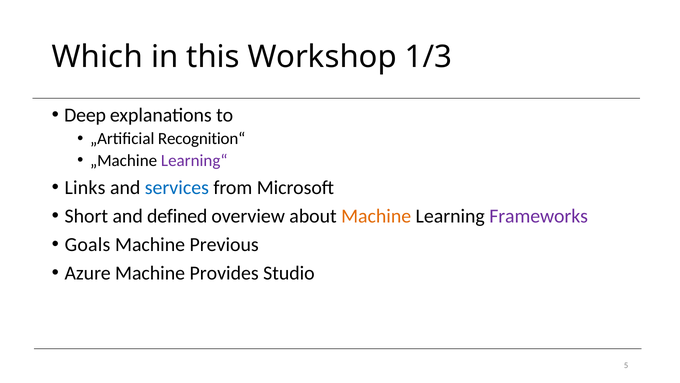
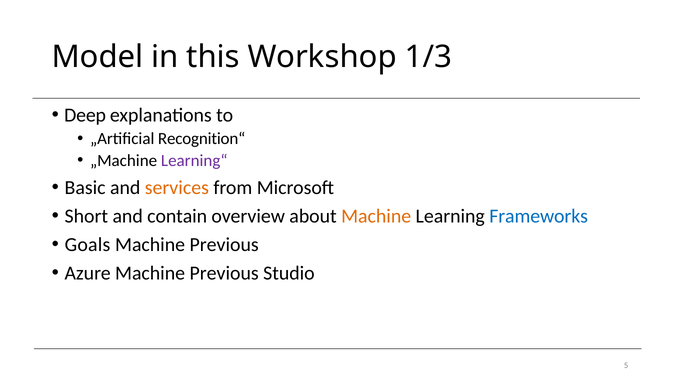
Which: Which -> Model
Links: Links -> Basic
services colour: blue -> orange
defined: defined -> contain
Frameworks colour: purple -> blue
Azure Machine Provides: Provides -> Previous
